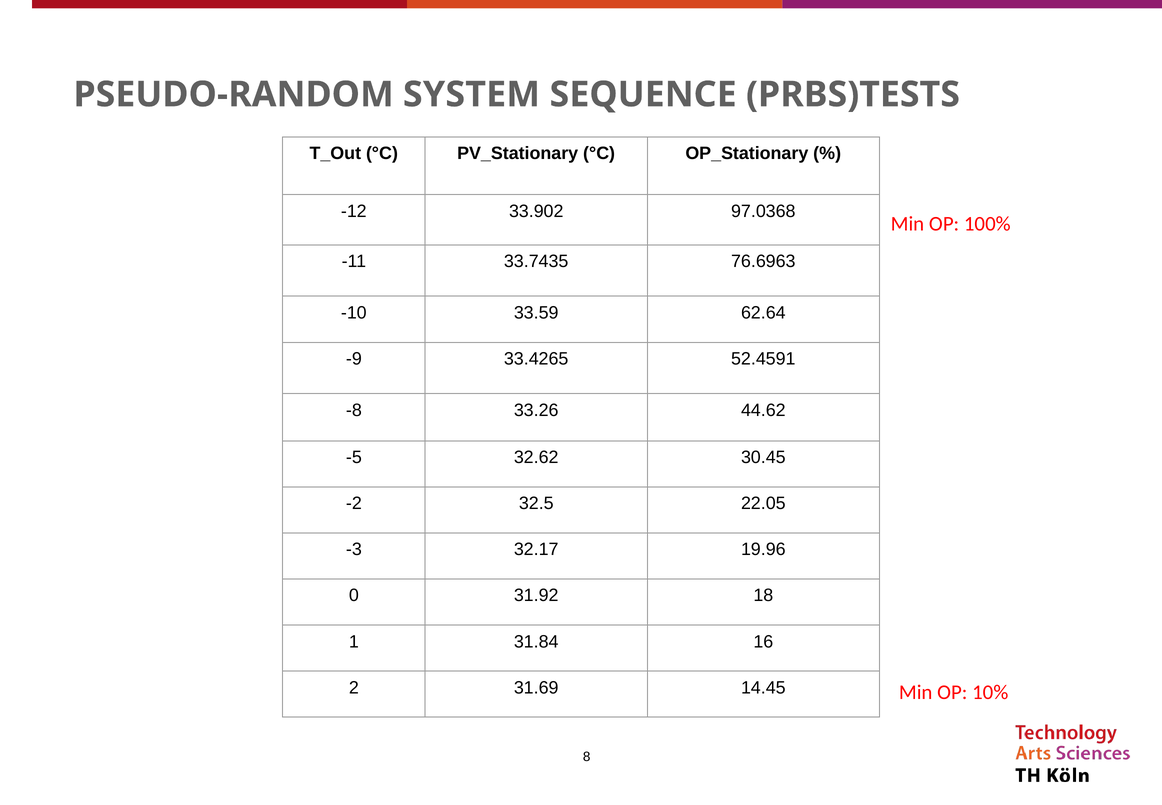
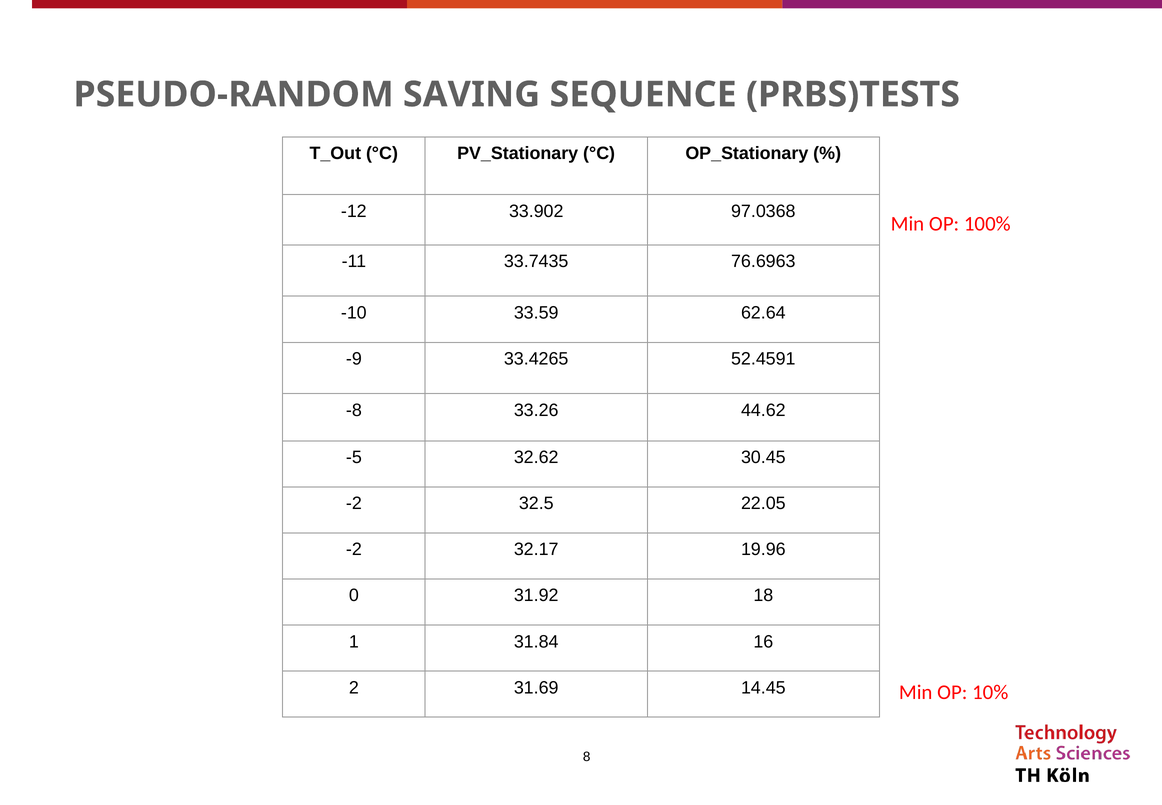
SYSTEM: SYSTEM -> SAVING
-3 at (354, 549): -3 -> -2
